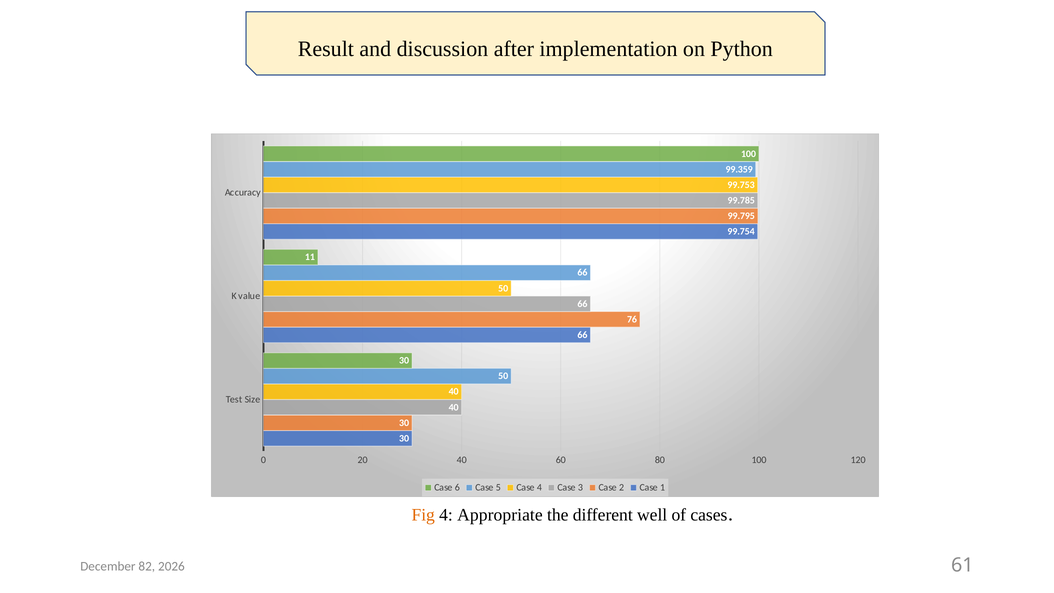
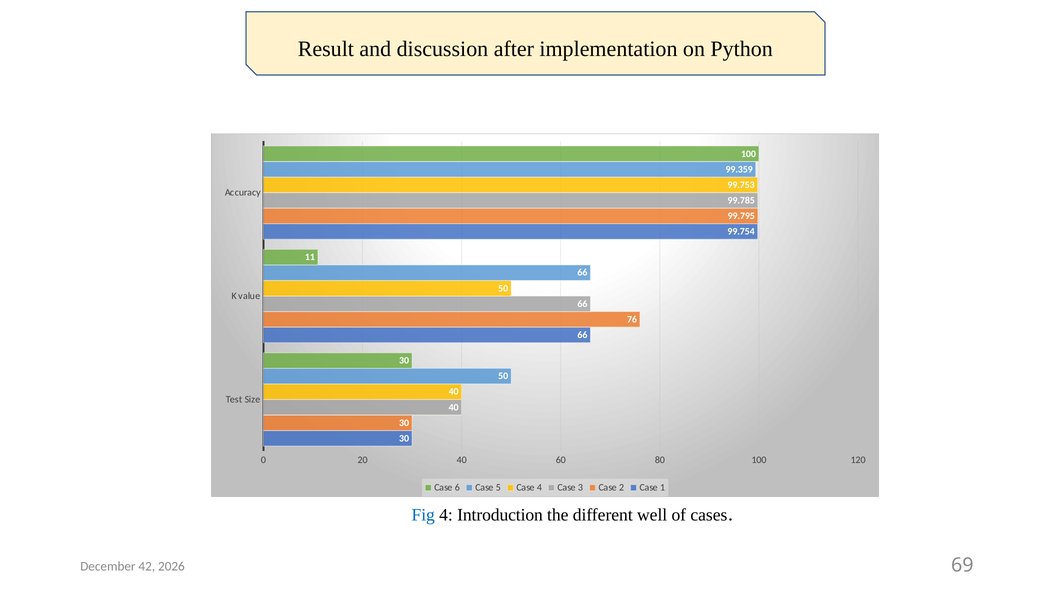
Fig colour: orange -> blue
Appropriate: Appropriate -> Introduction
82: 82 -> 42
61: 61 -> 69
